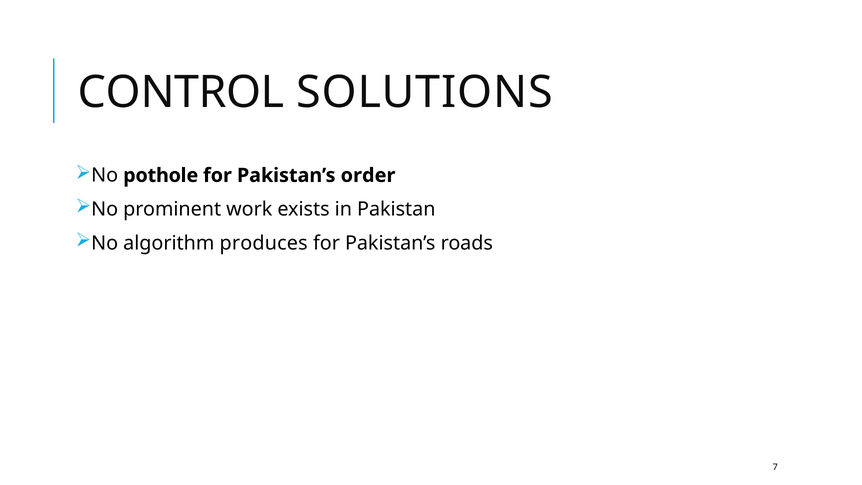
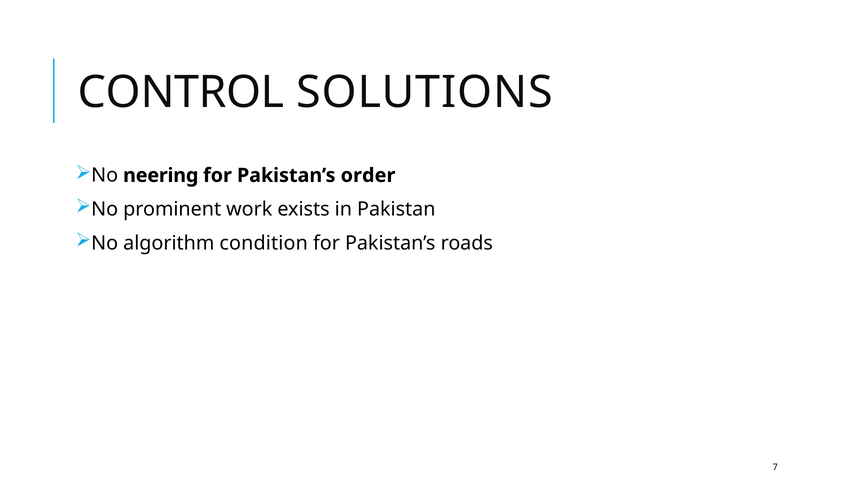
pothole: pothole -> neering
produces: produces -> condition
